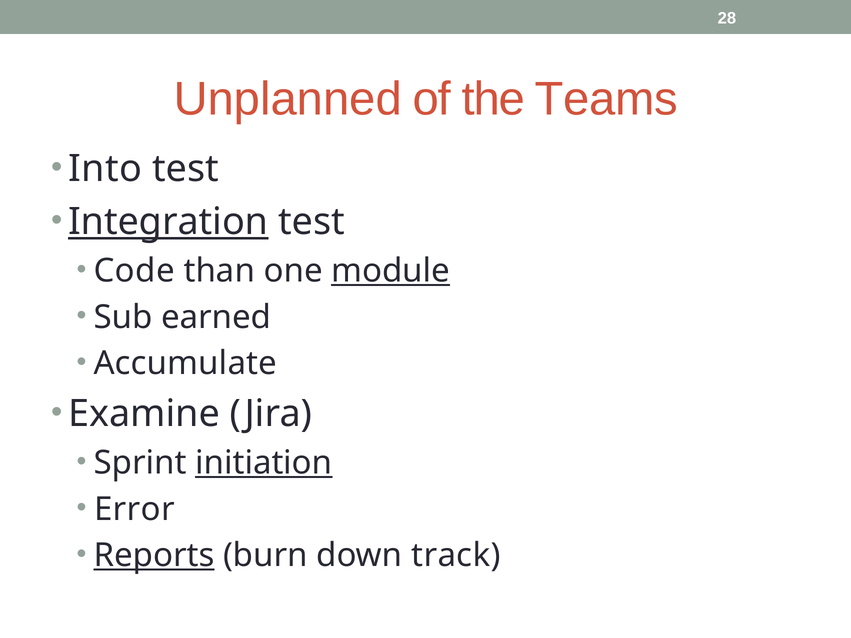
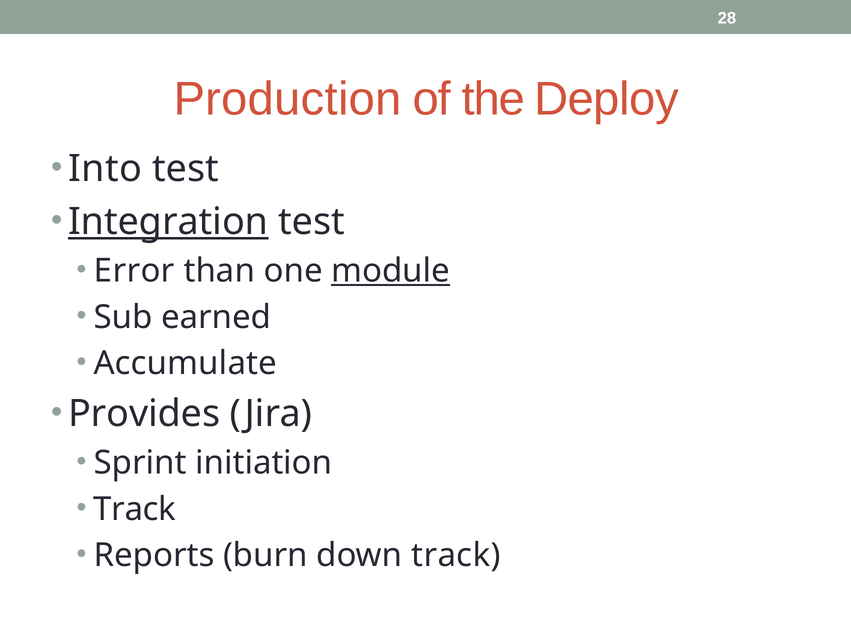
Unplanned: Unplanned -> Production
Teams: Teams -> Deploy
Code: Code -> Error
Examine: Examine -> Provides
initiation underline: present -> none
Error at (134, 509): Error -> Track
Reports underline: present -> none
